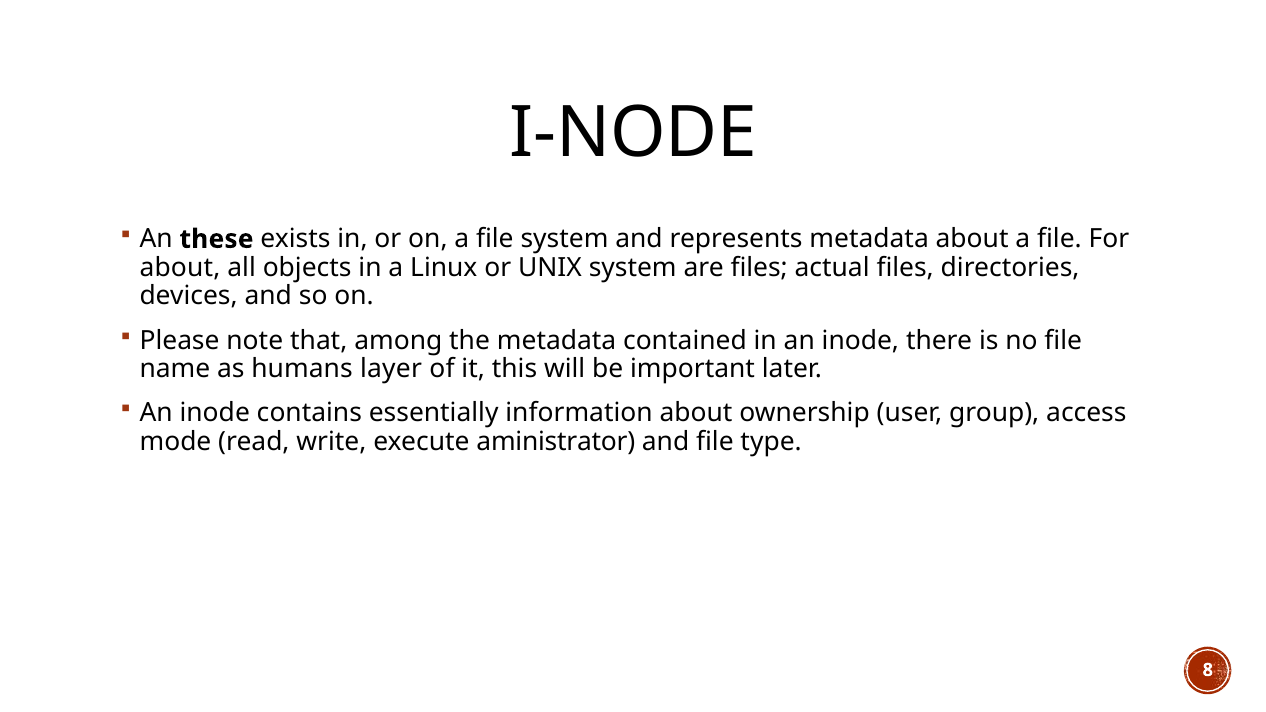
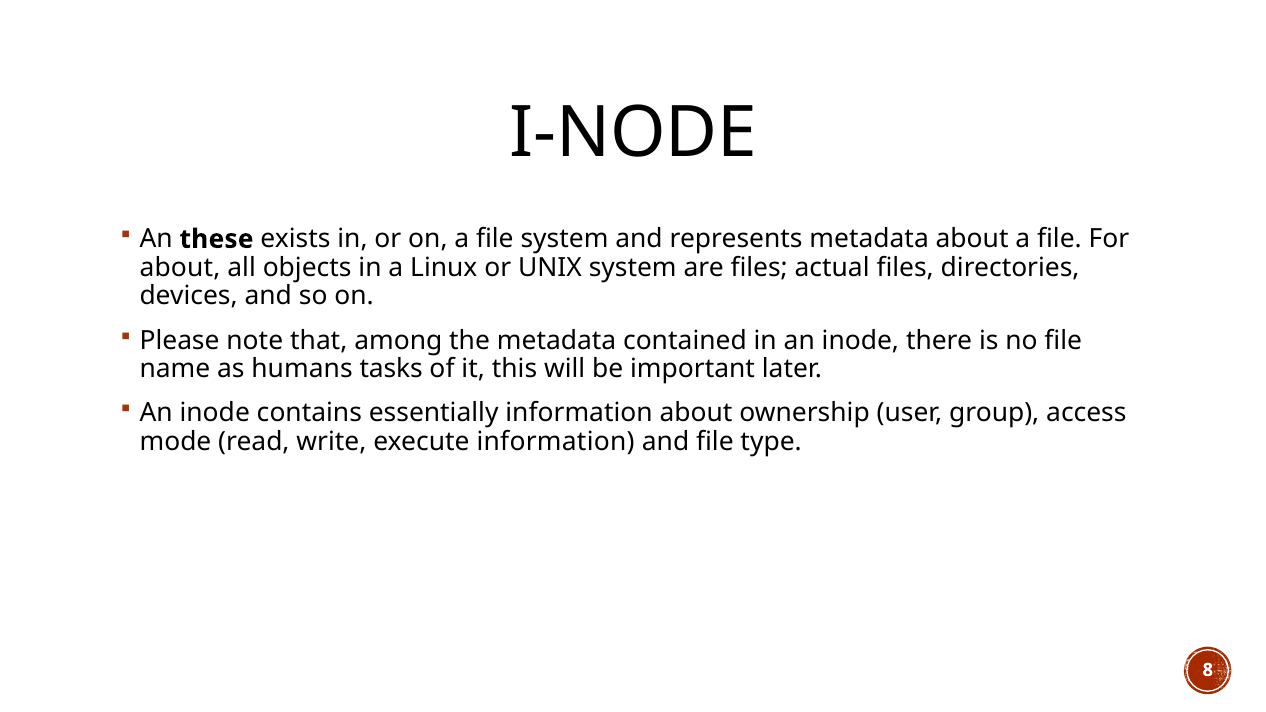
layer: layer -> tasks
execute aministrator: aministrator -> information
